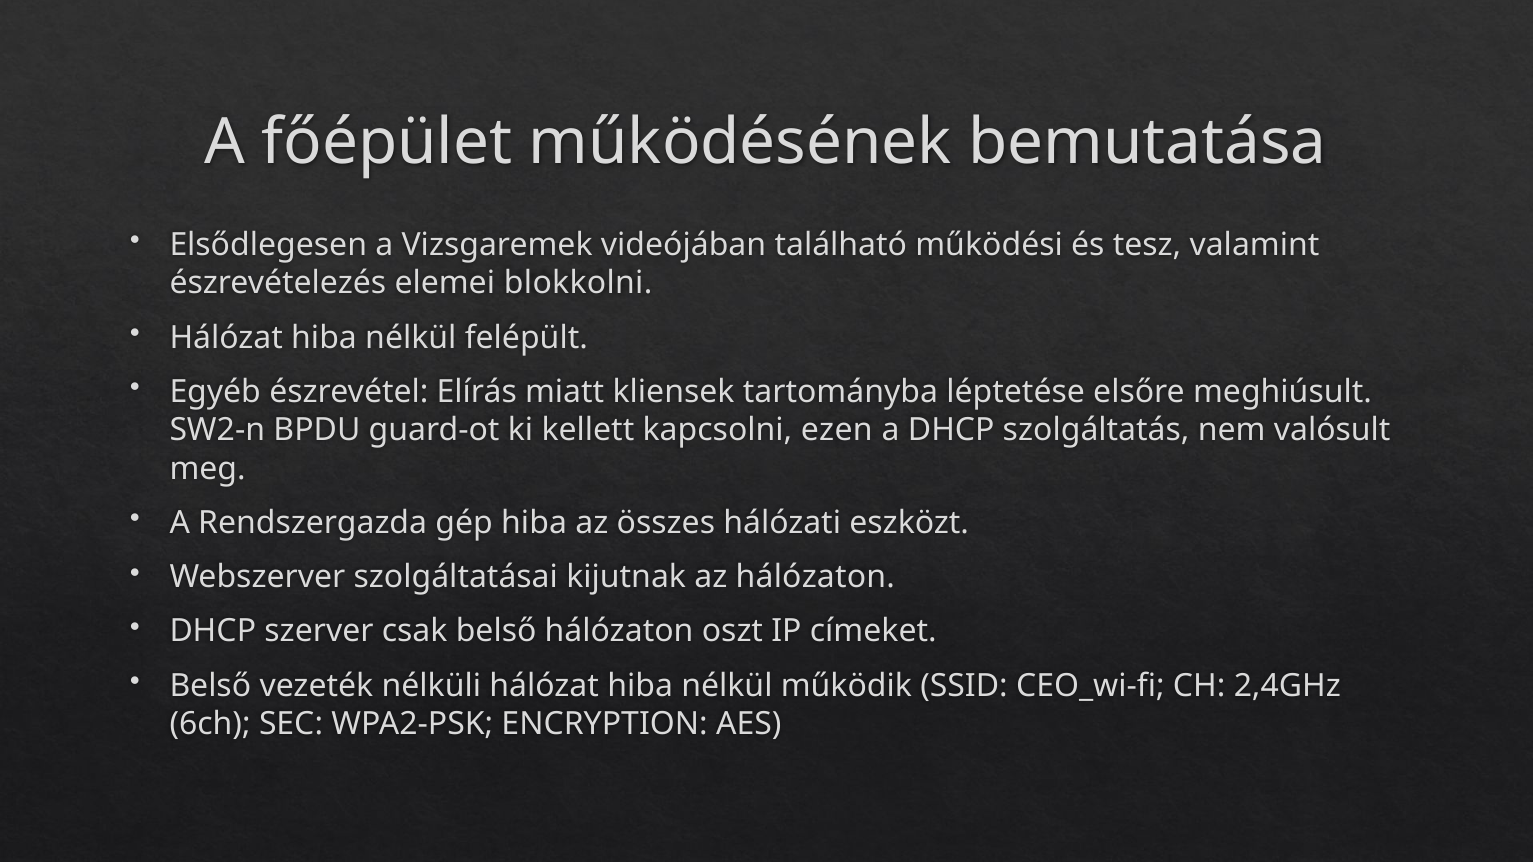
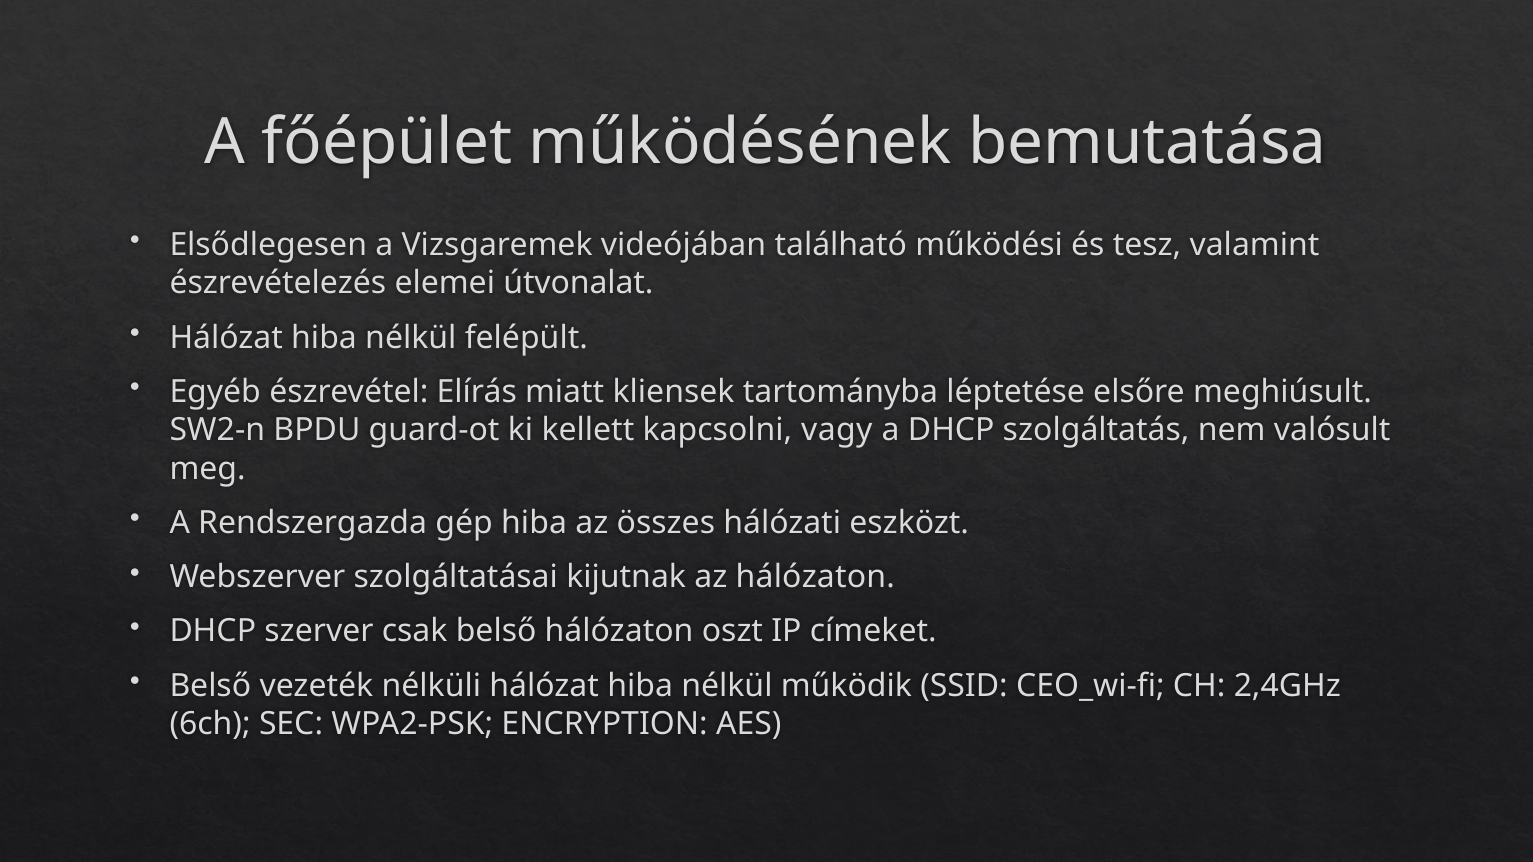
blokkolni: blokkolni -> útvonalat
ezen: ezen -> vagy
